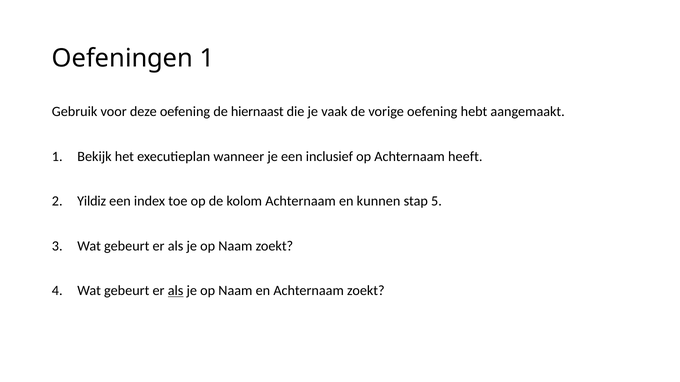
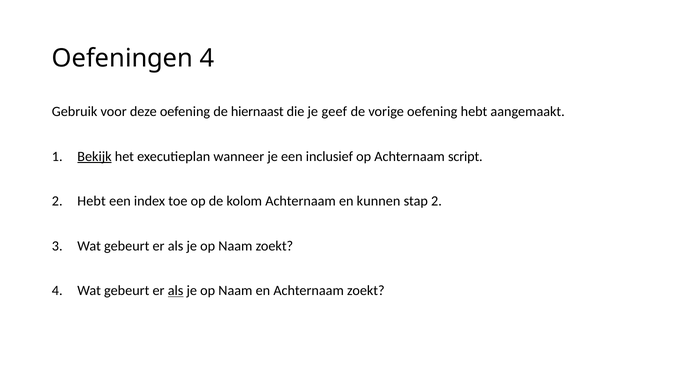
Oefeningen 1: 1 -> 4
vaak: vaak -> geef
Bekijk underline: none -> present
heeft: heeft -> script
Yildiz at (92, 201): Yildiz -> Hebt
stap 5: 5 -> 2
